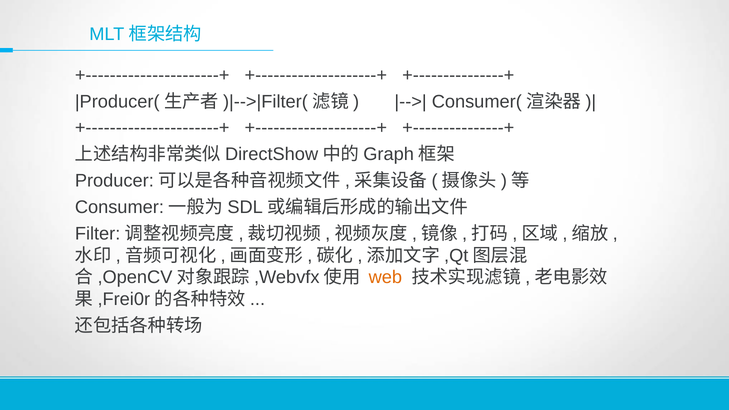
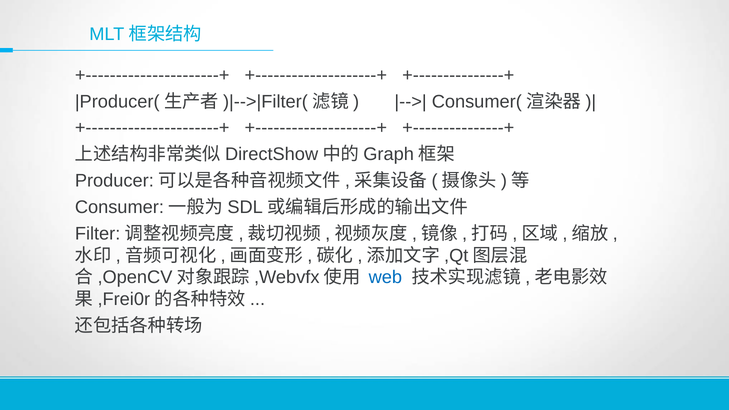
web colour: orange -> blue
